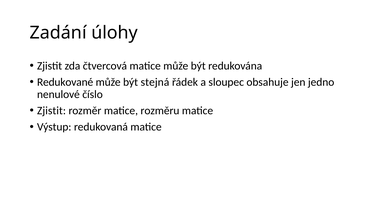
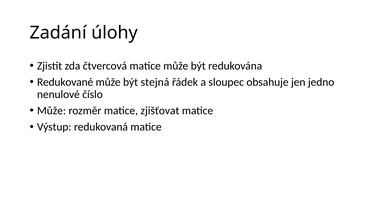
Zjistit at (52, 111): Zjistit -> Může
rozměru: rozměru -> zjišťovat
